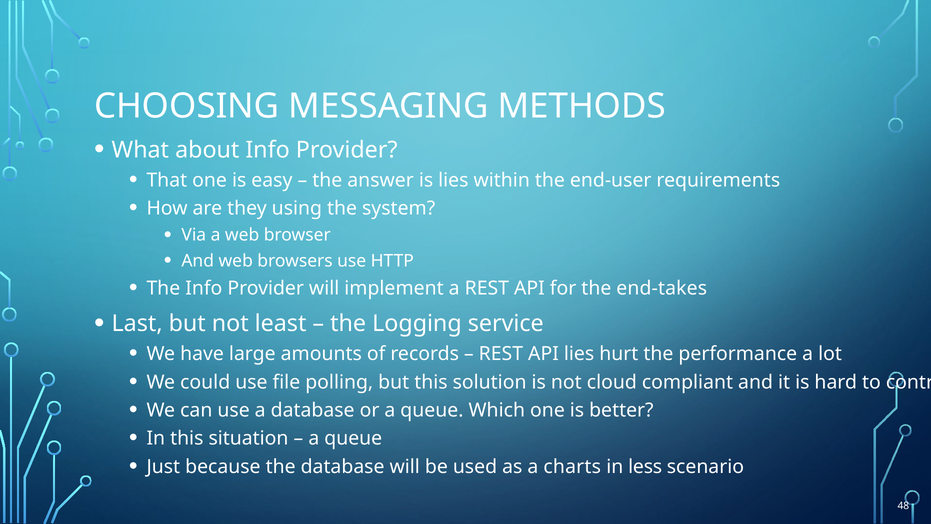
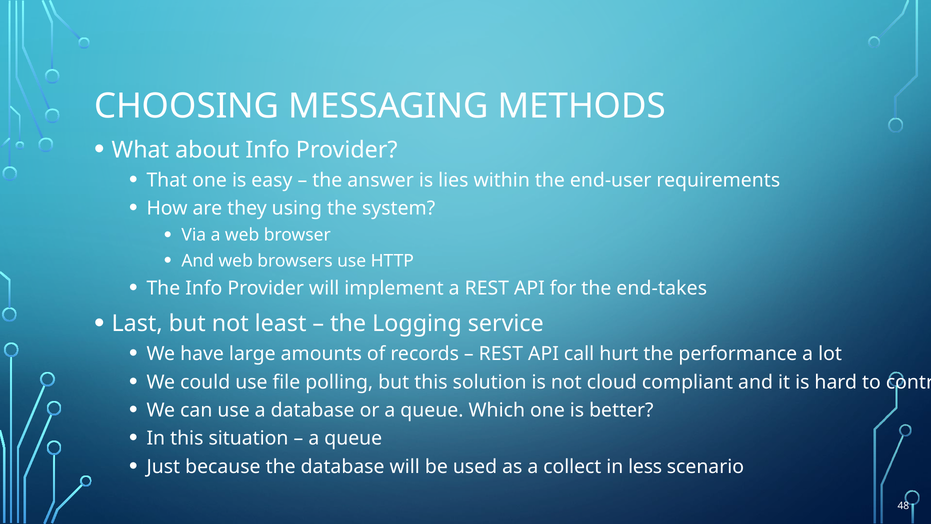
API lies: lies -> call
charts: charts -> collect
